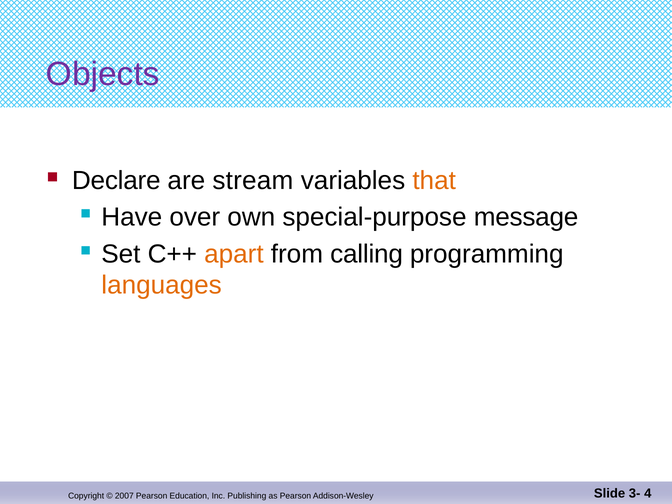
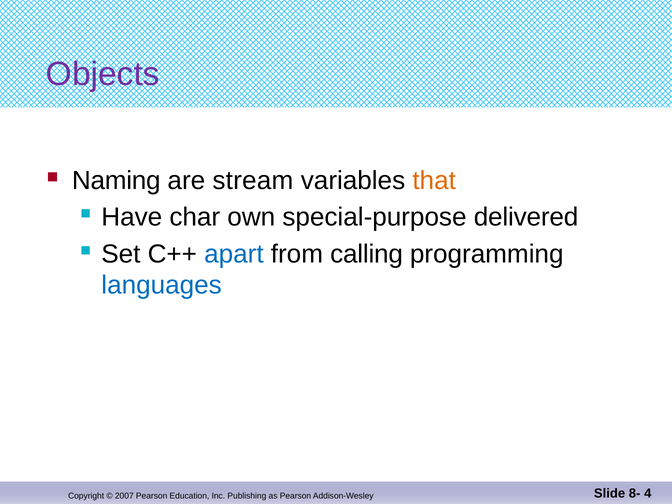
Declare: Declare -> Naming
over: over -> char
message: message -> delivered
apart colour: orange -> blue
languages colour: orange -> blue
3-: 3- -> 8-
